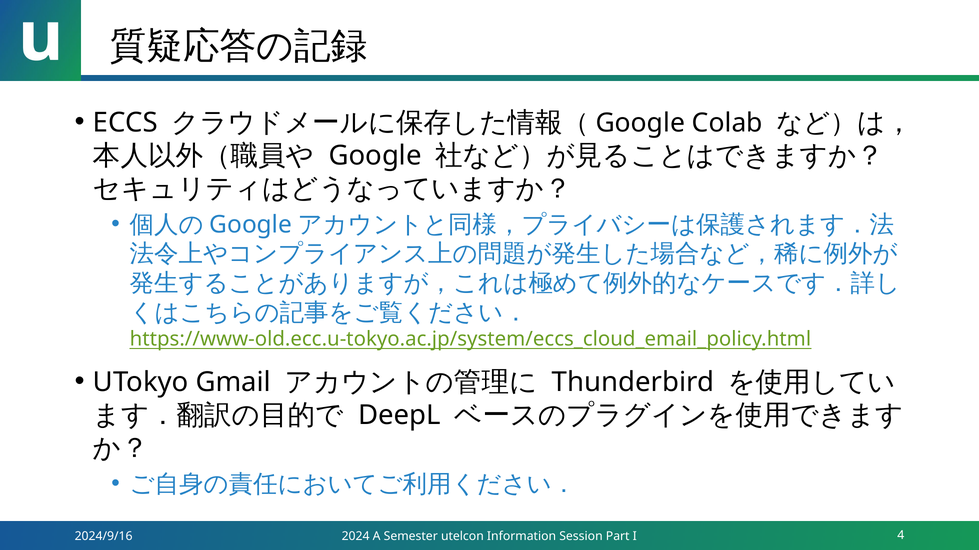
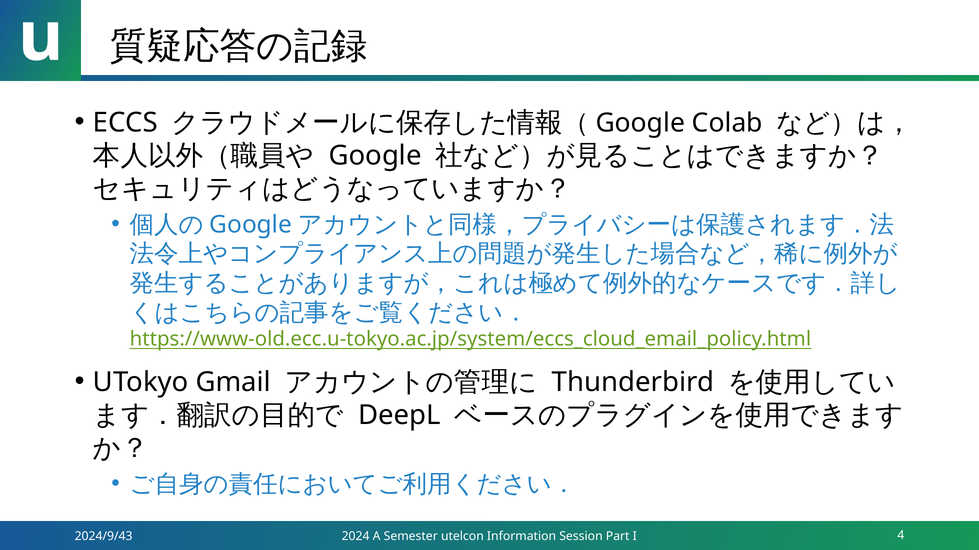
2024/9/16: 2024/9/16 -> 2024/9/43
